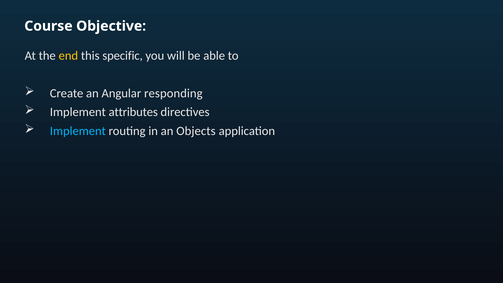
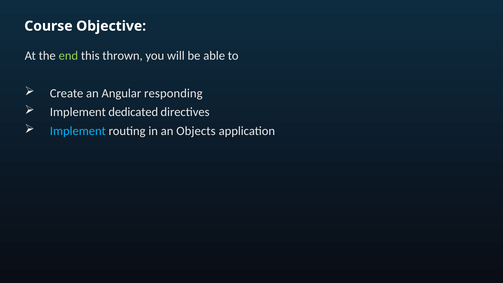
end colour: yellow -> light green
specific: specific -> thrown
attributes: attributes -> dedicated
